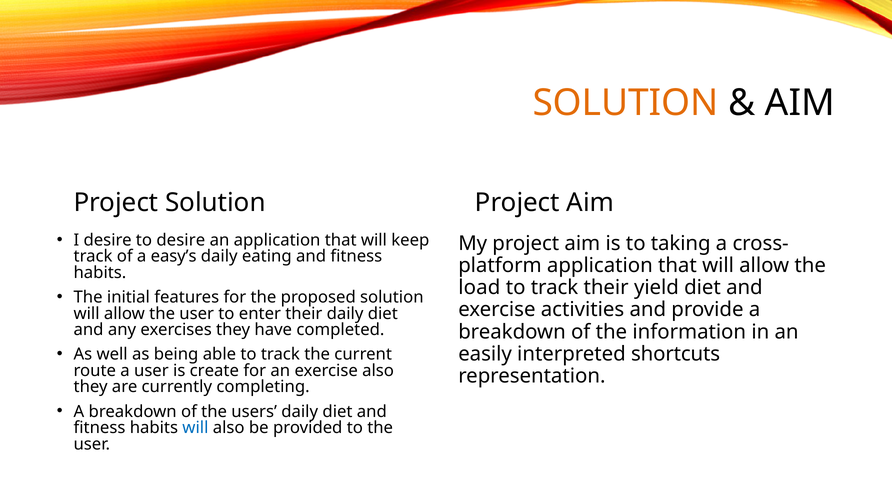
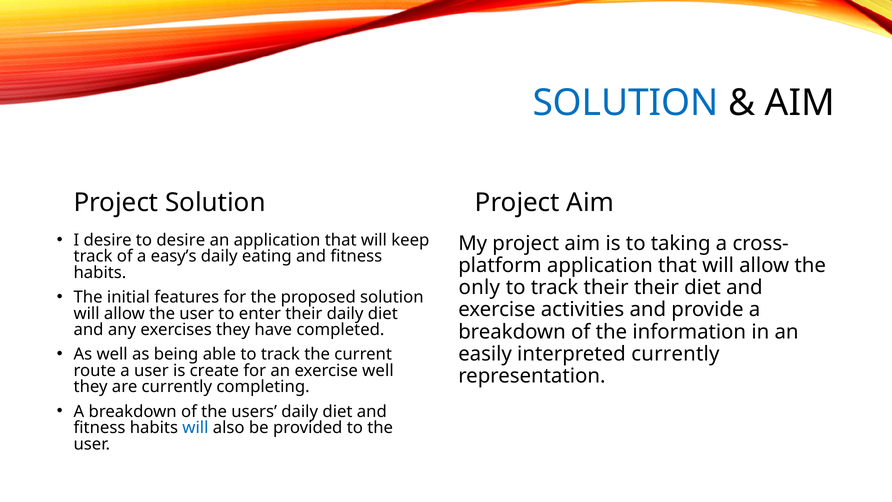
SOLUTION at (626, 103) colour: orange -> blue
load: load -> only
their yield: yield -> their
interpreted shortcuts: shortcuts -> currently
exercise also: also -> well
